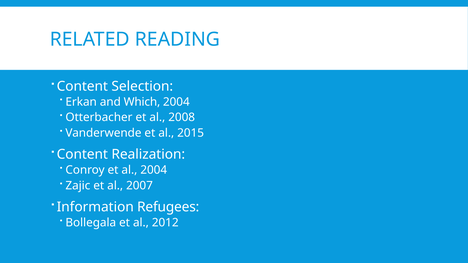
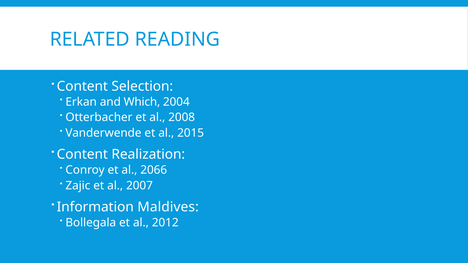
al 2004: 2004 -> 2066
Refugees: Refugees -> Maldives
